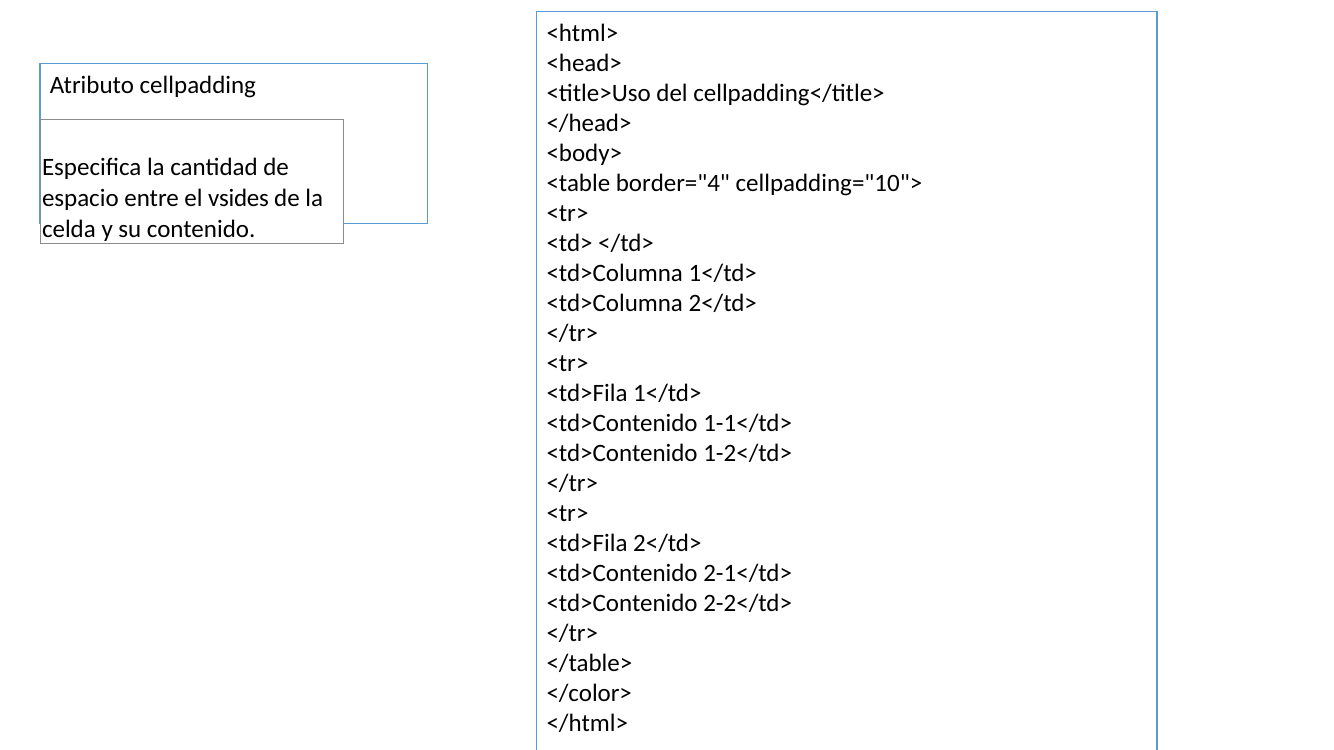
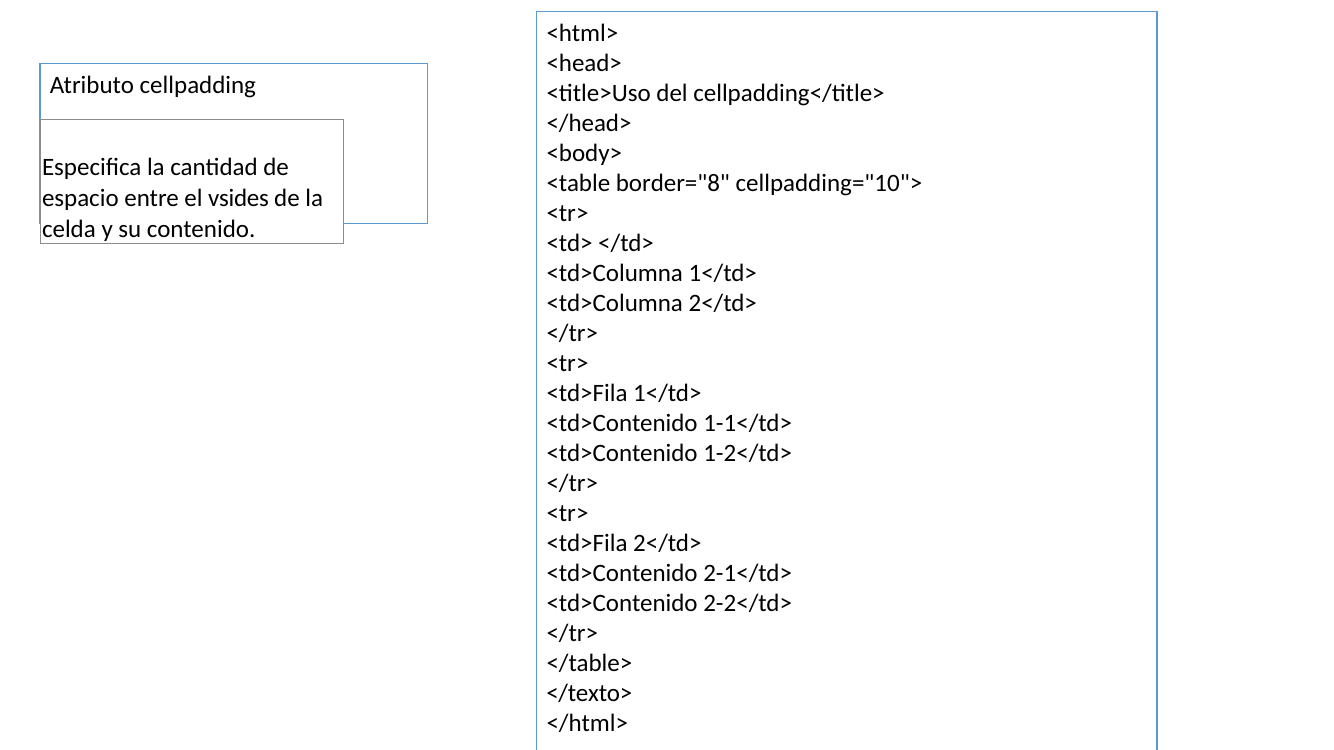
border="4: border="4 -> border="8
</color>: </color> -> </texto>
